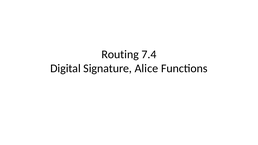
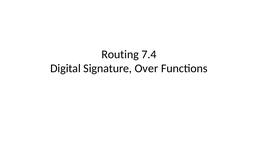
Alice: Alice -> Over
